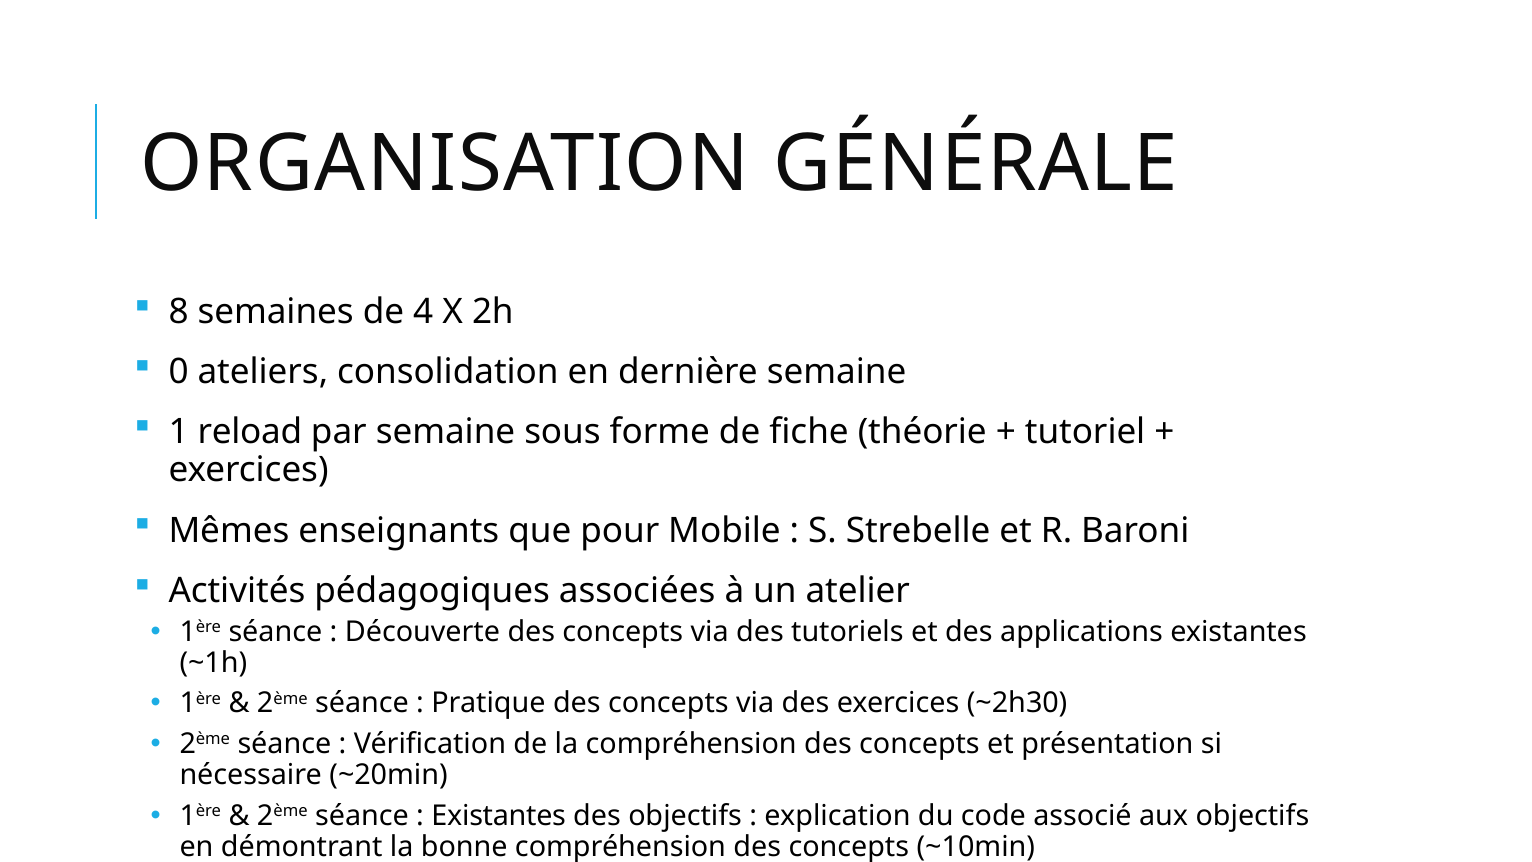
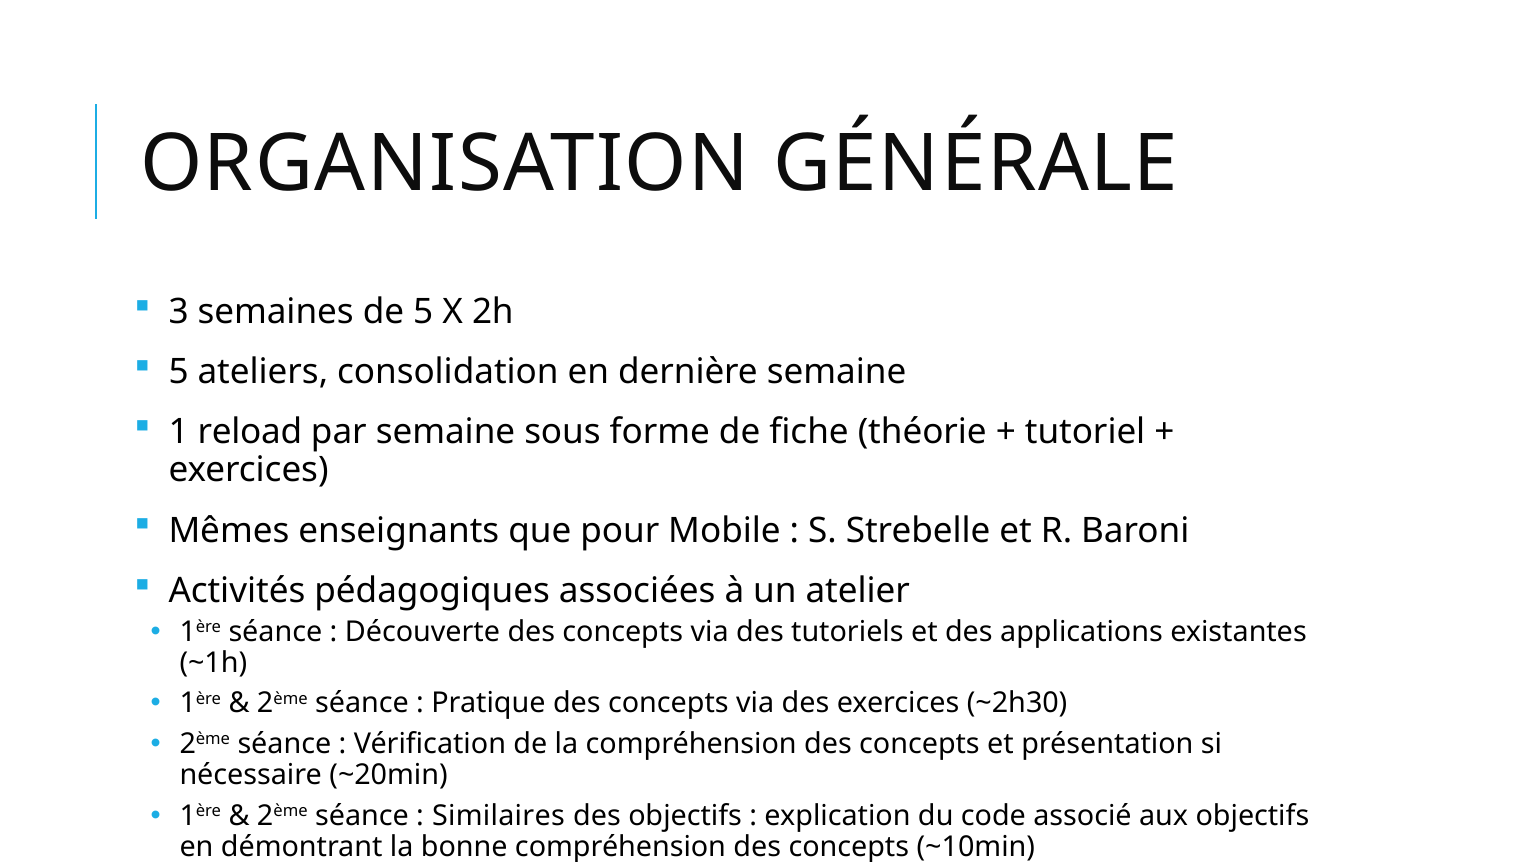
8: 8 -> 3
de 4: 4 -> 5
0 at (179, 372): 0 -> 5
Existantes at (499, 816): Existantes -> Similaires
